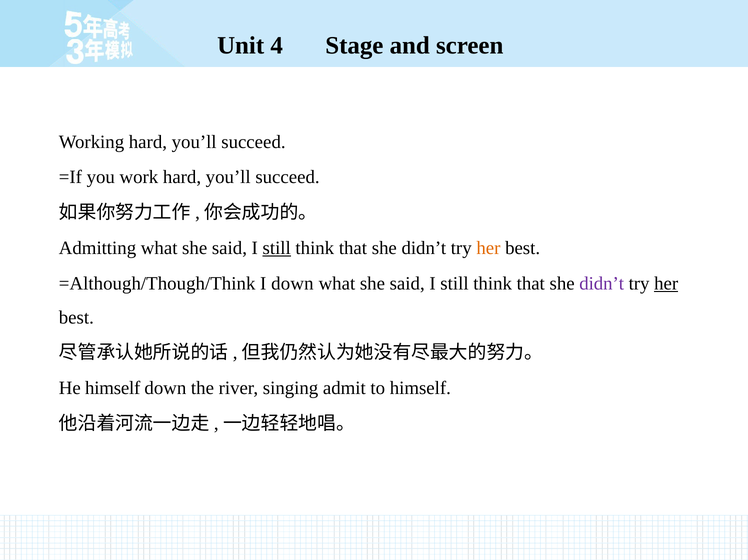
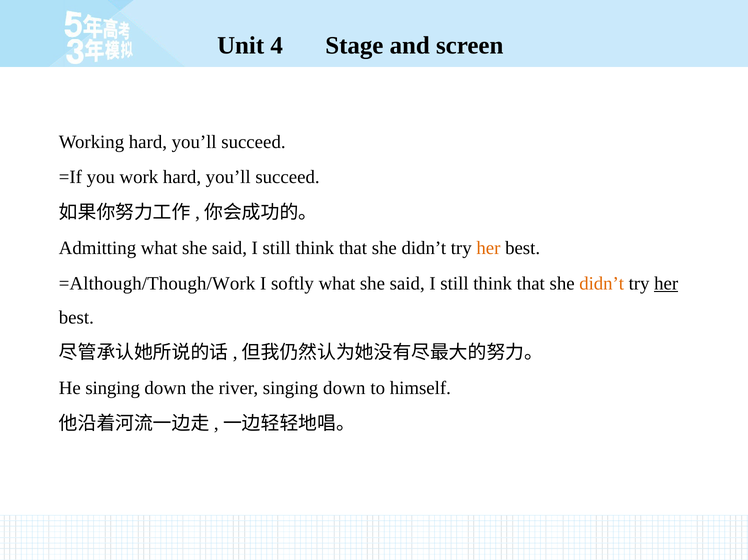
still at (277, 248) underline: present -> none
=Although/Though/Think: =Although/Though/Think -> =Although/Though/Work
I down: down -> softly
didn’t at (602, 283) colour: purple -> orange
He himself: himself -> singing
river singing admit: admit -> down
